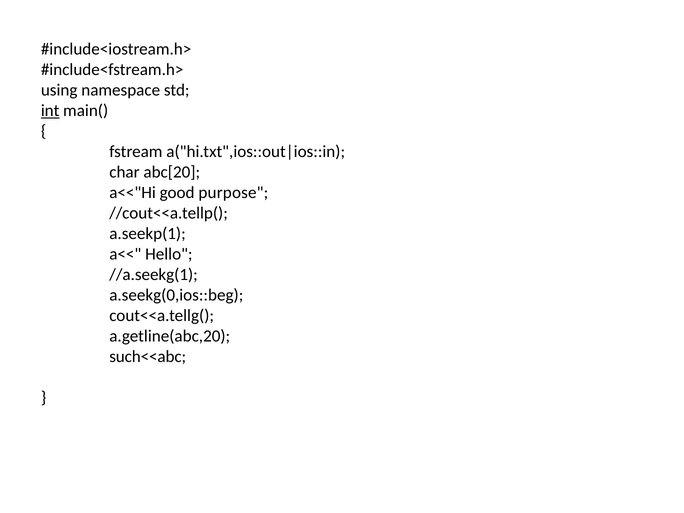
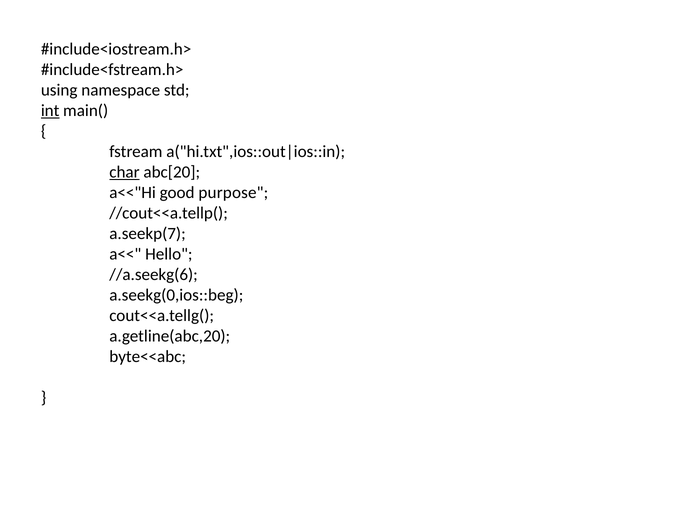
char underline: none -> present
a.seekp(1: a.seekp(1 -> a.seekp(7
//a.seekg(1: //a.seekg(1 -> //a.seekg(6
such<<abc: such<<abc -> byte<<abc
